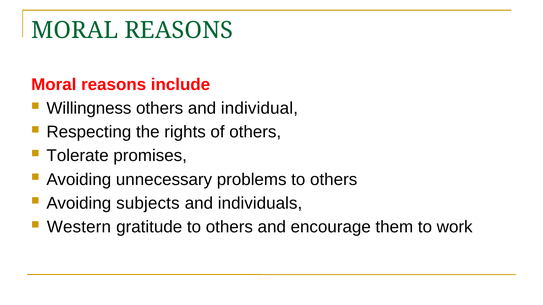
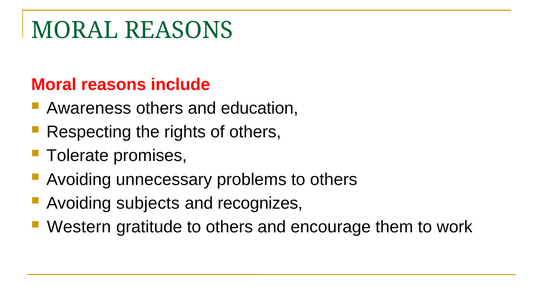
Willingness: Willingness -> Awareness
individual: individual -> education
individuals: individuals -> recognizes
